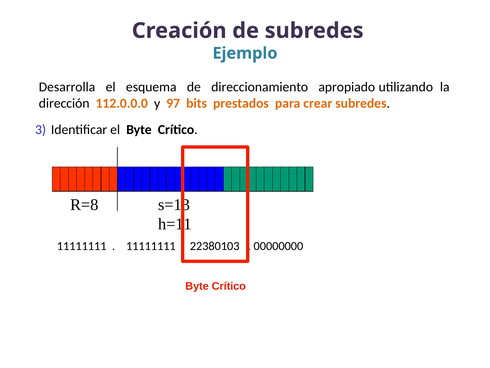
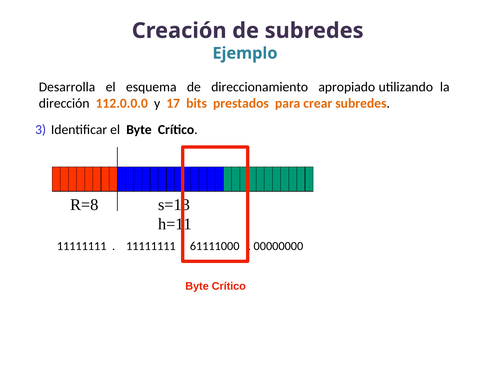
97: 97 -> 17
22380103: 22380103 -> 61111000
